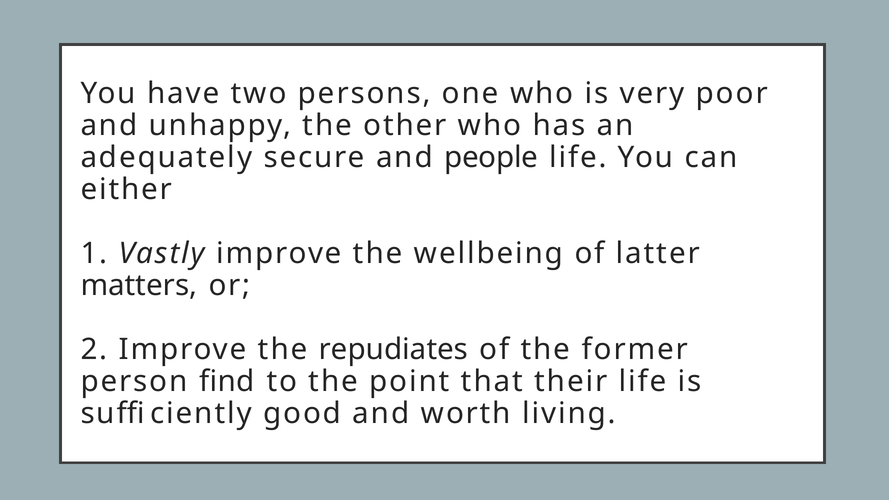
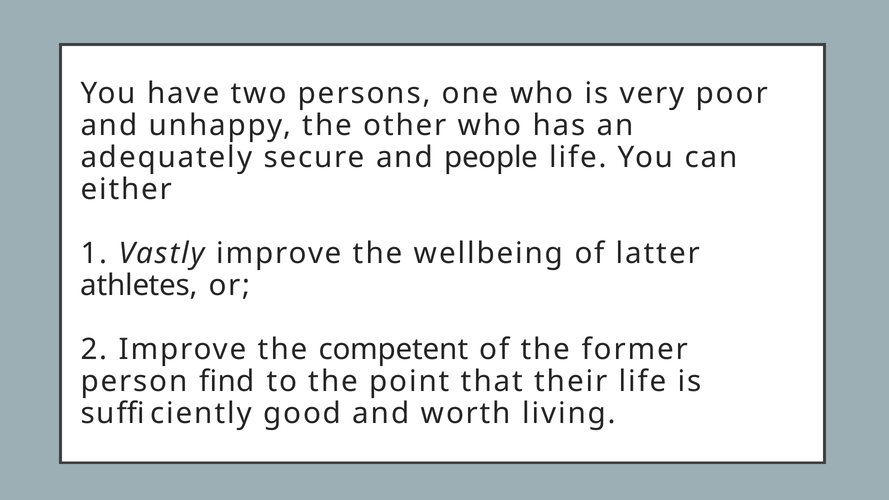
matters: matters -> athletes
repudiates: repudiates -> competent
